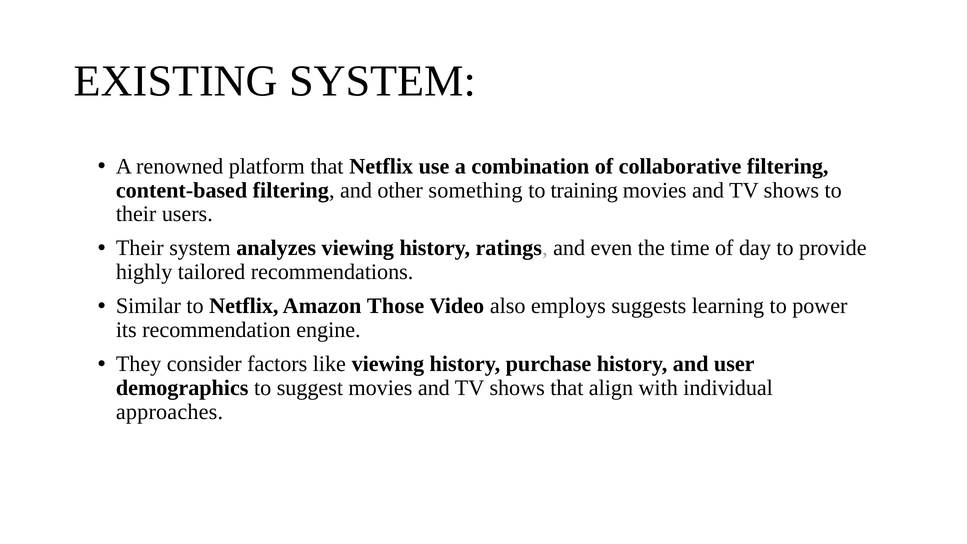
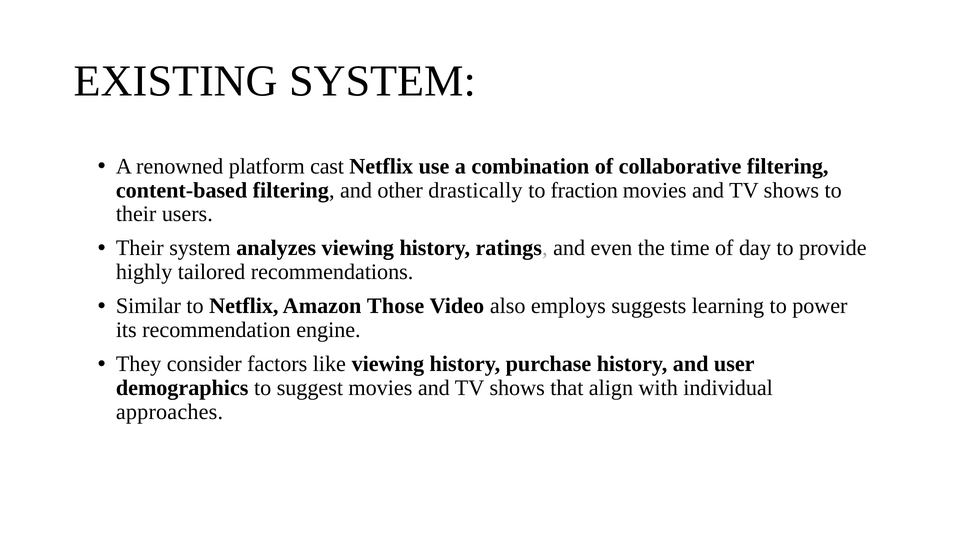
platform that: that -> cast
something: something -> drastically
training: training -> fraction
